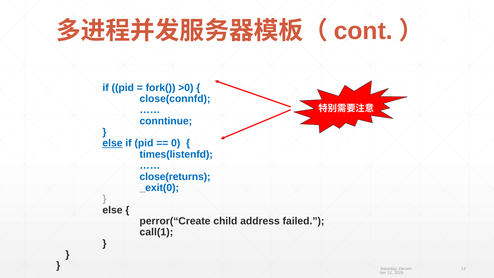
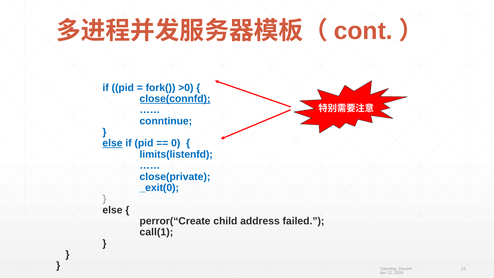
close(connfd underline: none -> present
times(listenfd: times(listenfd -> limits(listenfd
close(returns: close(returns -> close(private
